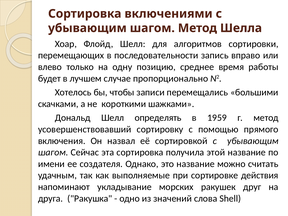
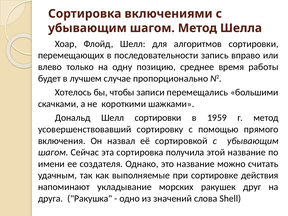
Шелл определять: определять -> сортировки
